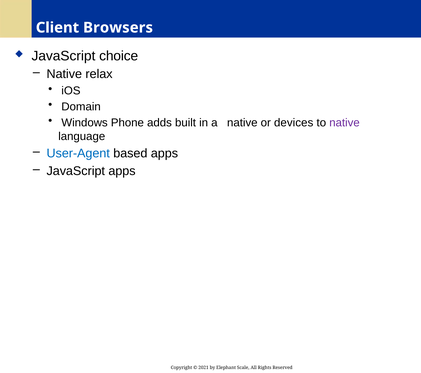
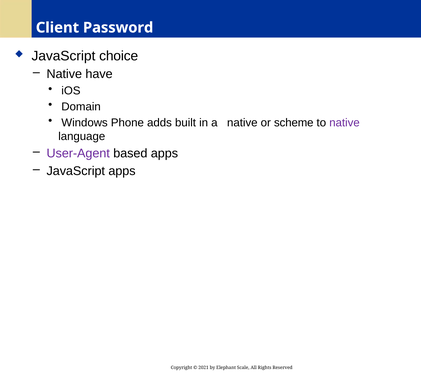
Browsers: Browsers -> Password
relax: relax -> have
devices: devices -> scheme
User-Agent colour: blue -> purple
